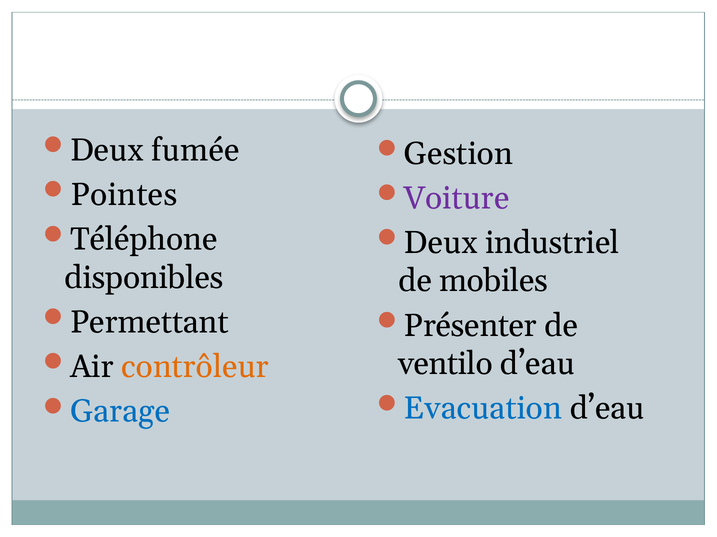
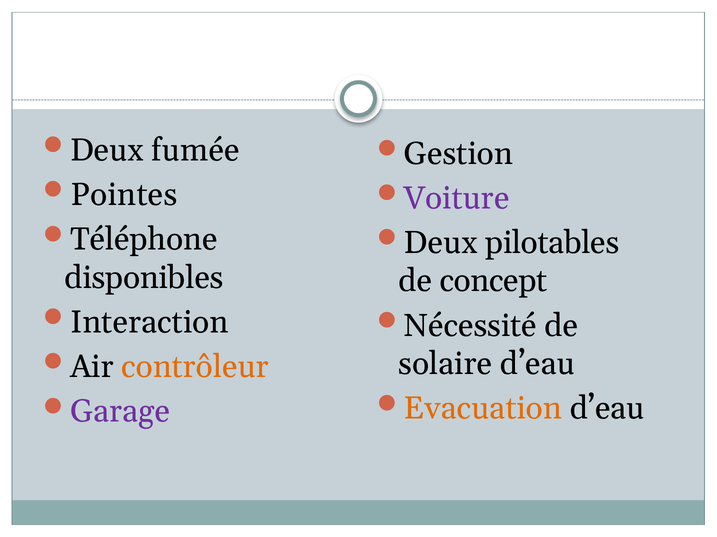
industriel: industriel -> pilotables
mobiles: mobiles -> concept
Permettant: Permettant -> Interaction
Présenter: Présenter -> Nécessité
ventilo: ventilo -> solaire
Evacuation colour: blue -> orange
Garage colour: blue -> purple
